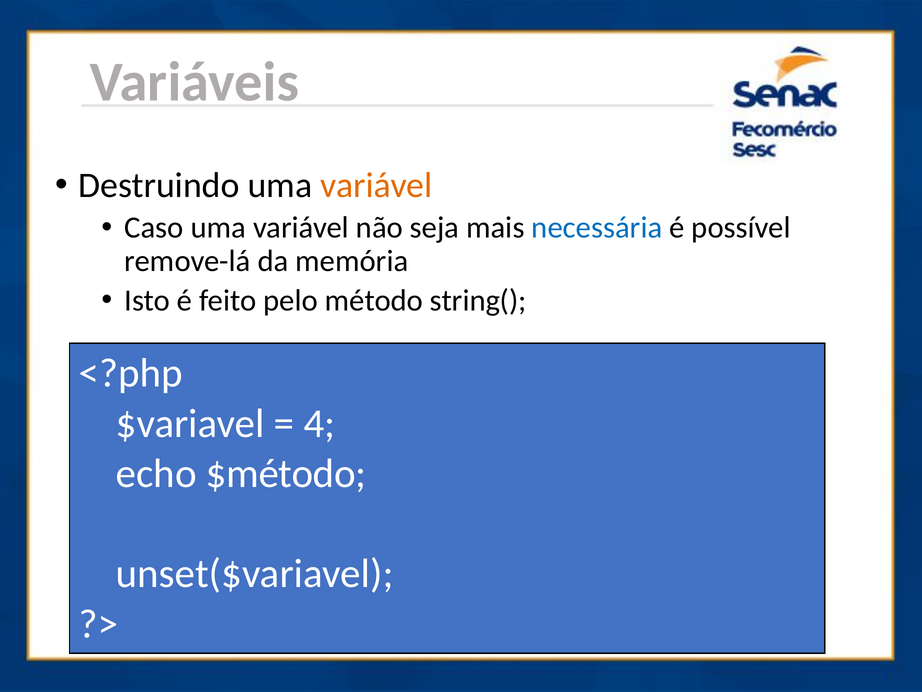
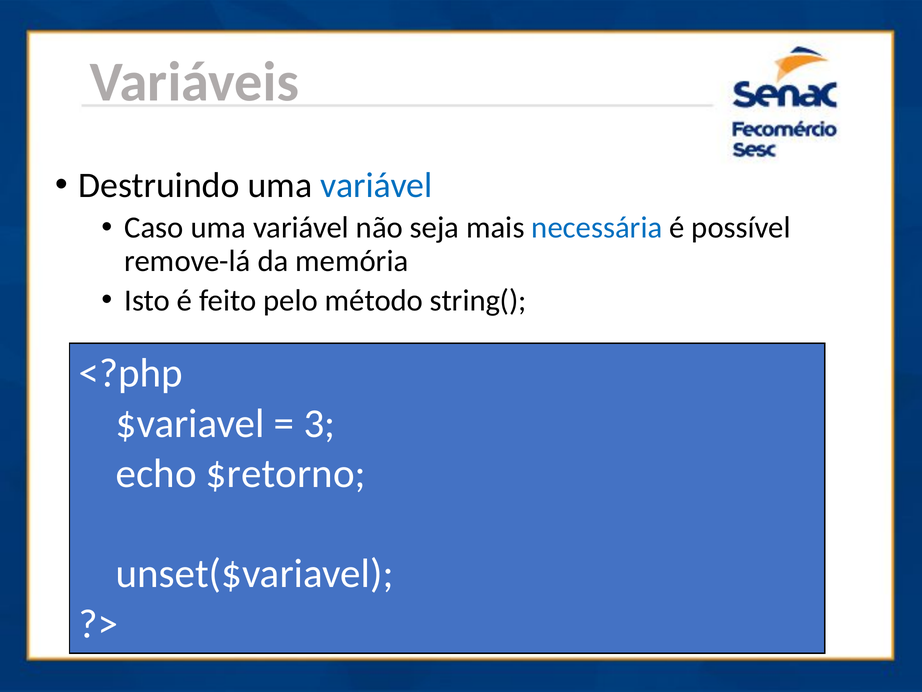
variável at (376, 185) colour: orange -> blue
4: 4 -> 3
$método: $método -> $retorno
